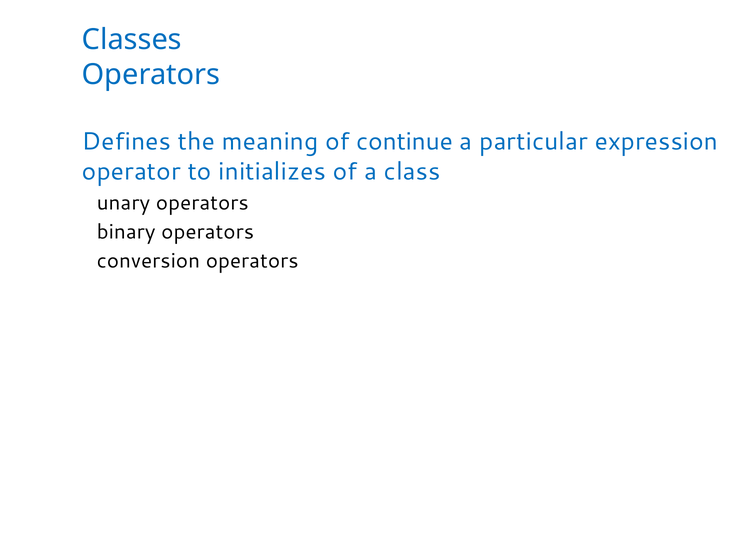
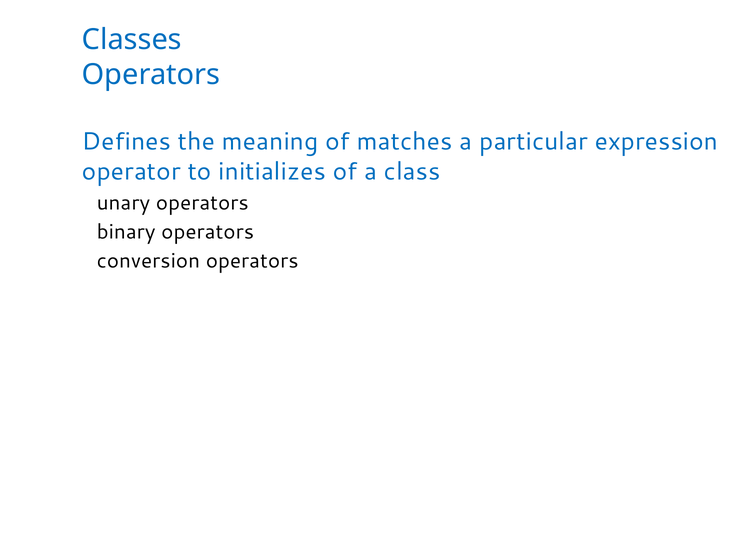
continue: continue -> matches
